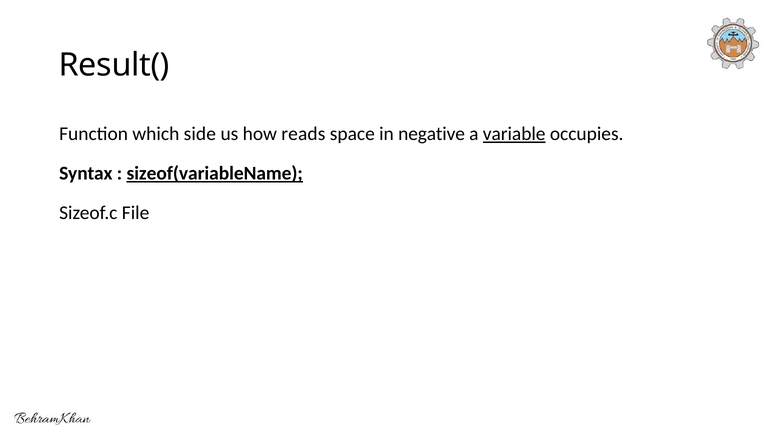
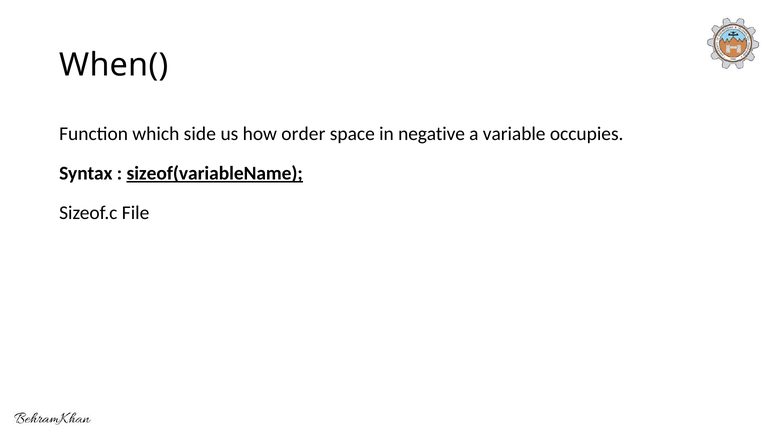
Result(: Result( -> When(
reads: reads -> order
variable underline: present -> none
